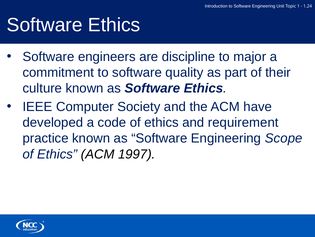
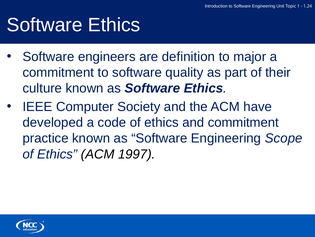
discipline: discipline -> definition
and requirement: requirement -> commitment
